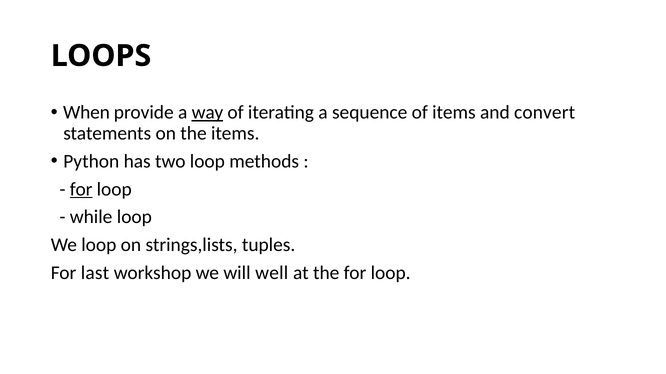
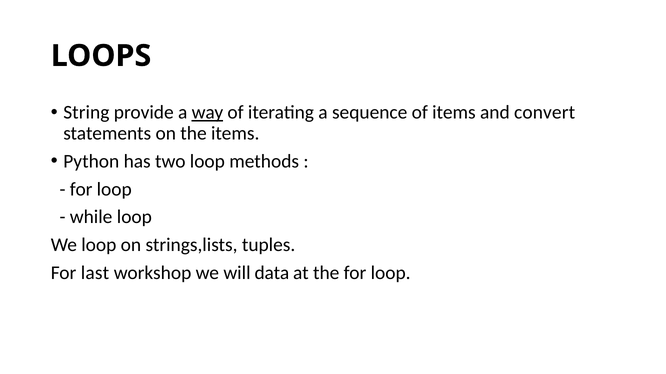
When: When -> String
for at (81, 189) underline: present -> none
well: well -> data
